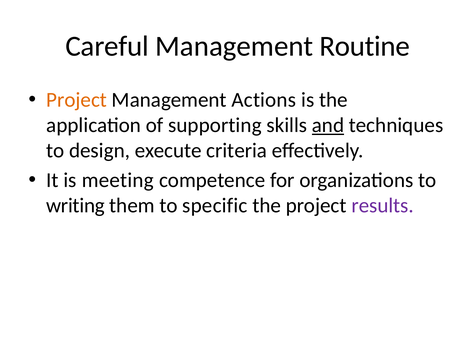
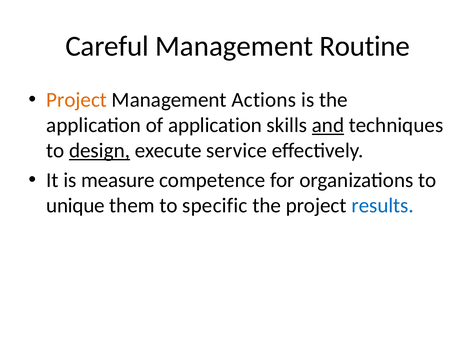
of supporting: supporting -> application
design underline: none -> present
criteria: criteria -> service
meeting: meeting -> measure
writing: writing -> unique
results colour: purple -> blue
